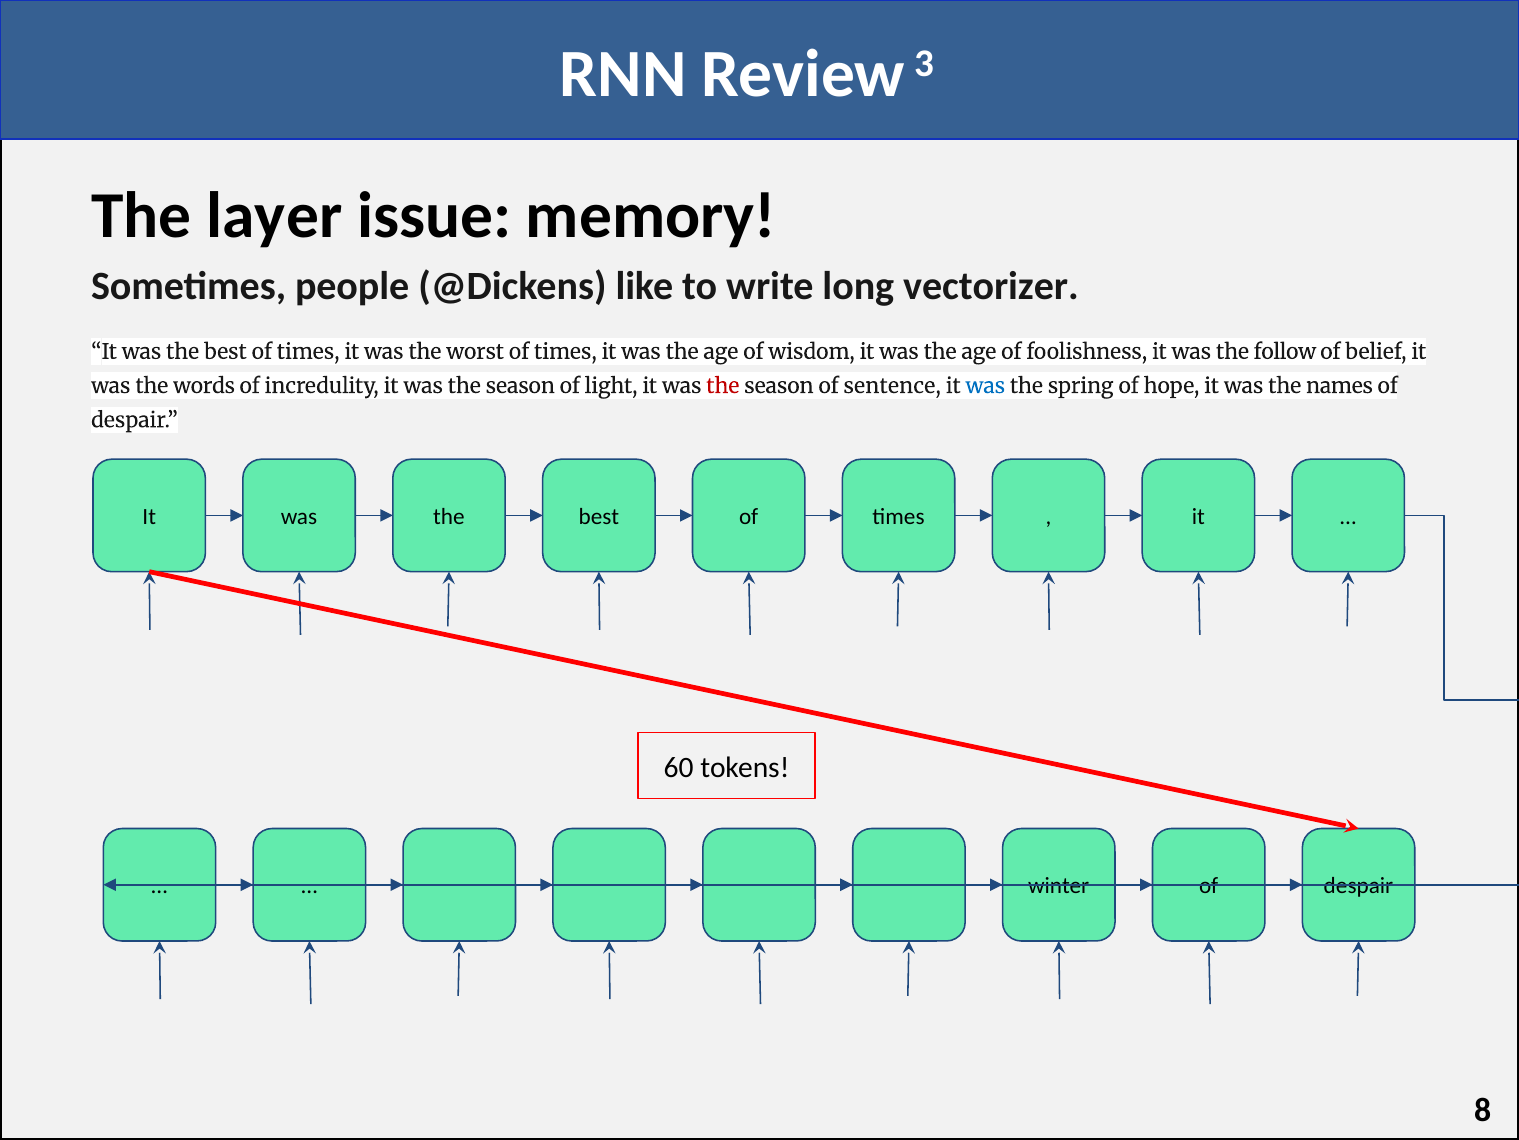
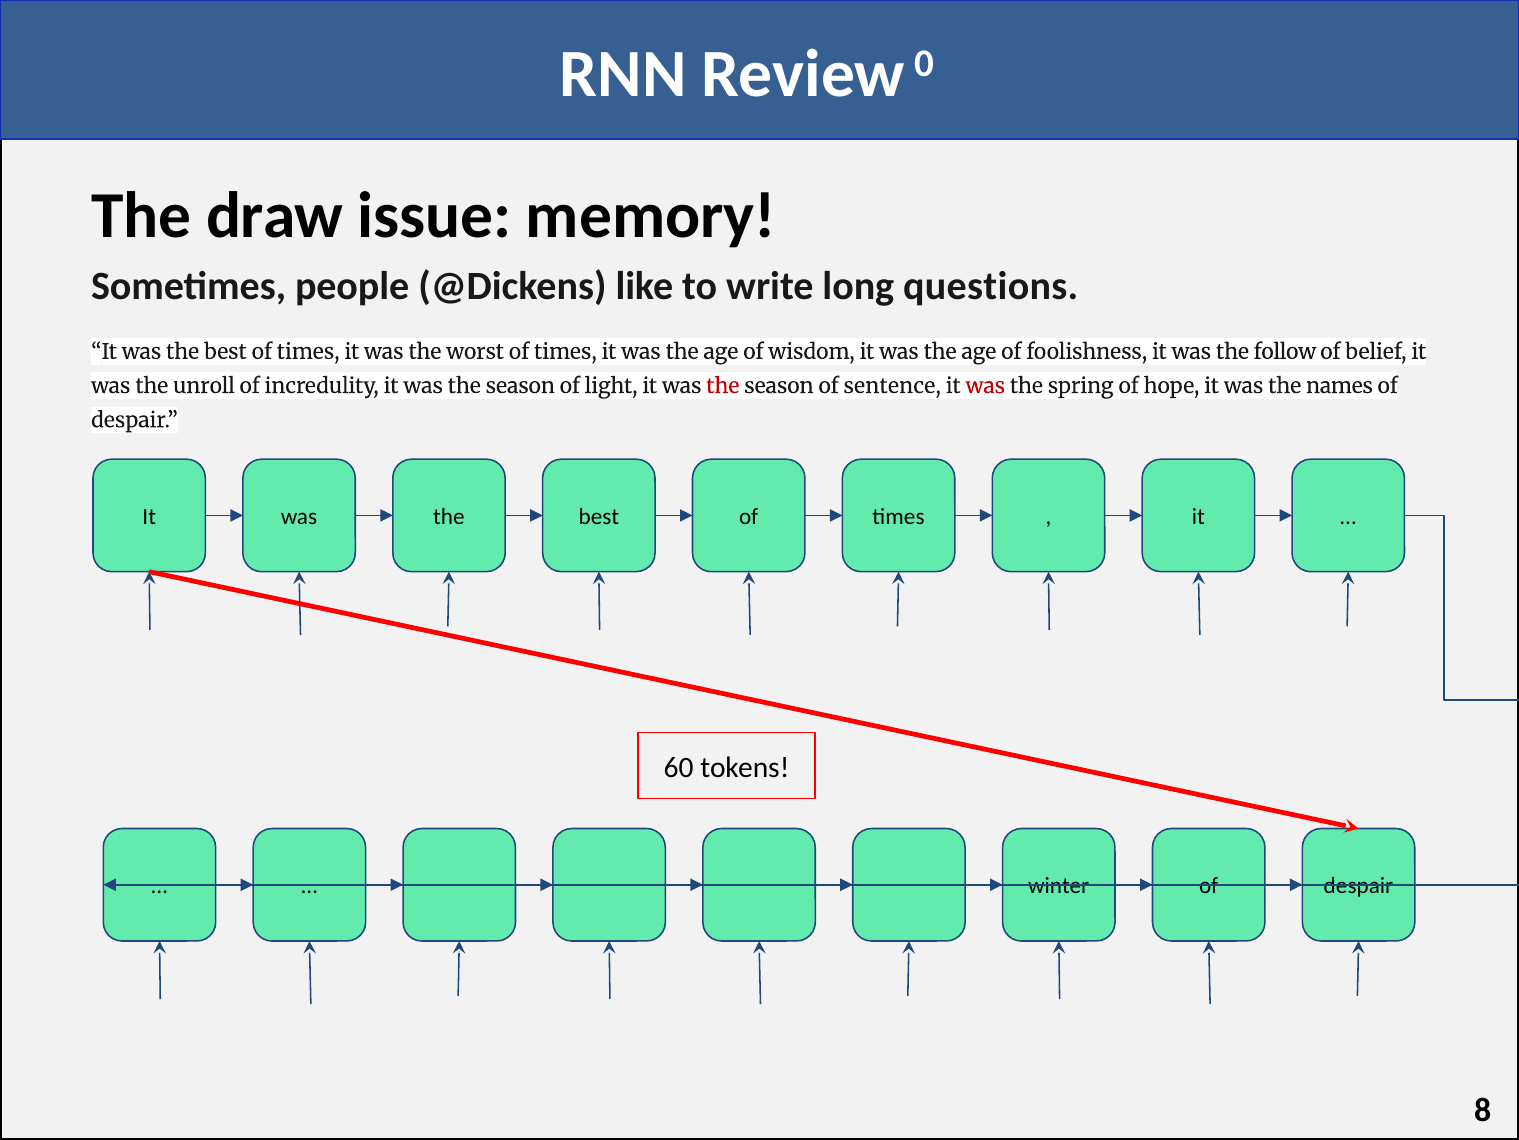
3: 3 -> 0
layer: layer -> draw
vectorizer: vectorizer -> questions
words: words -> unroll
was at (985, 386) colour: blue -> red
